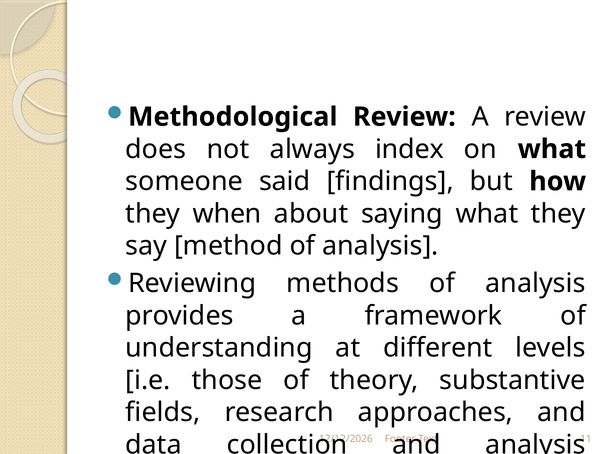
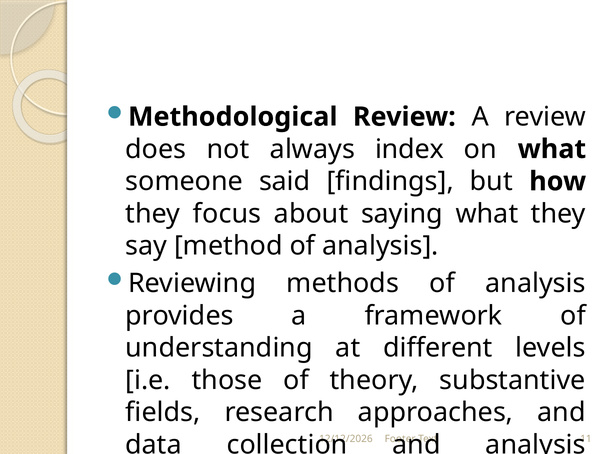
when: when -> focus
